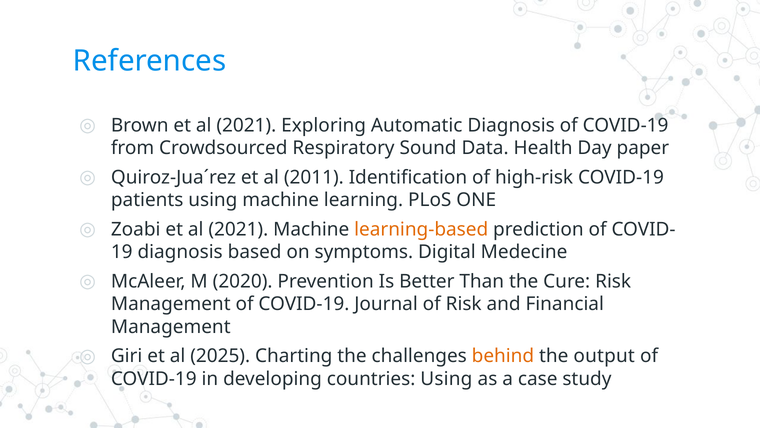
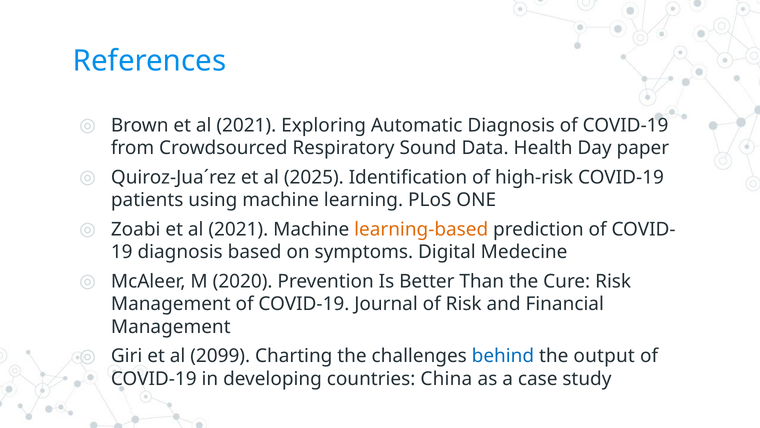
2011: 2011 -> 2025
2025: 2025 -> 2099
behind colour: orange -> blue
countries Using: Using -> China
